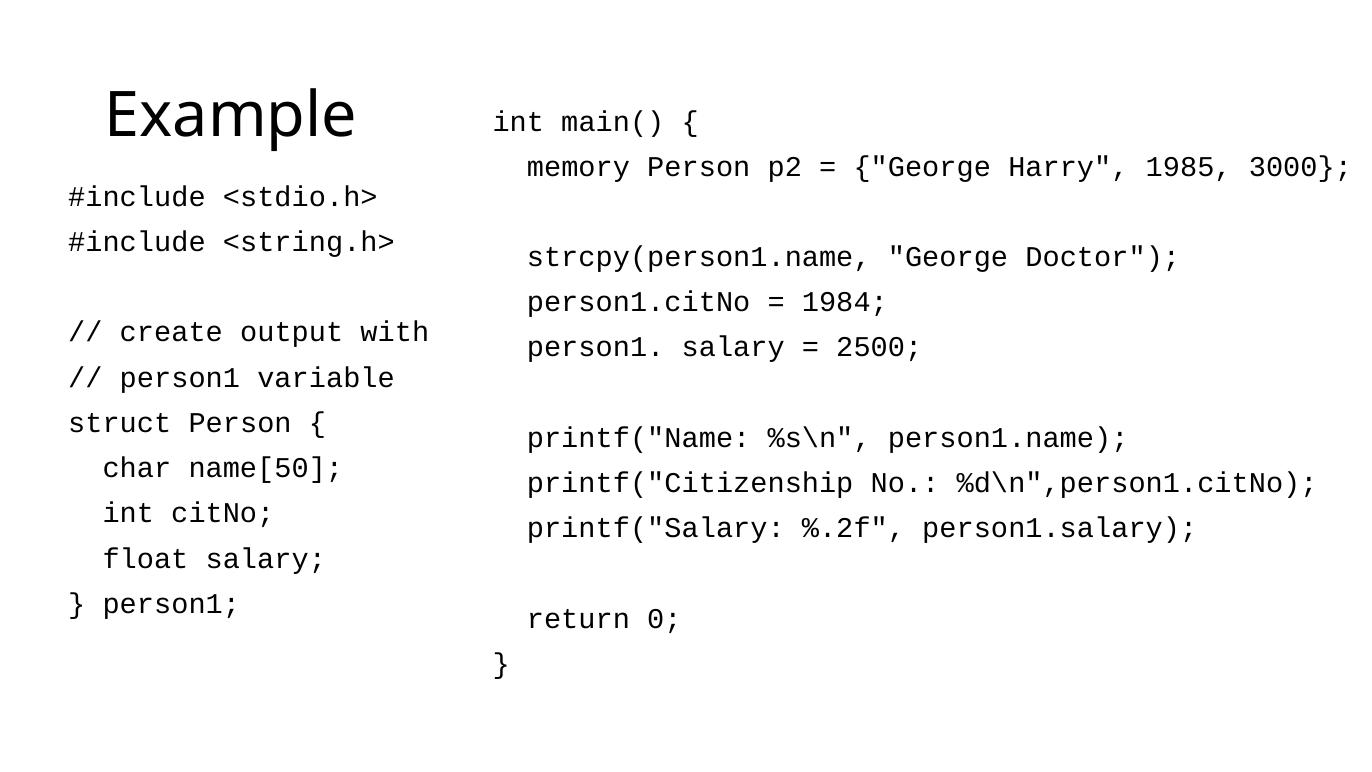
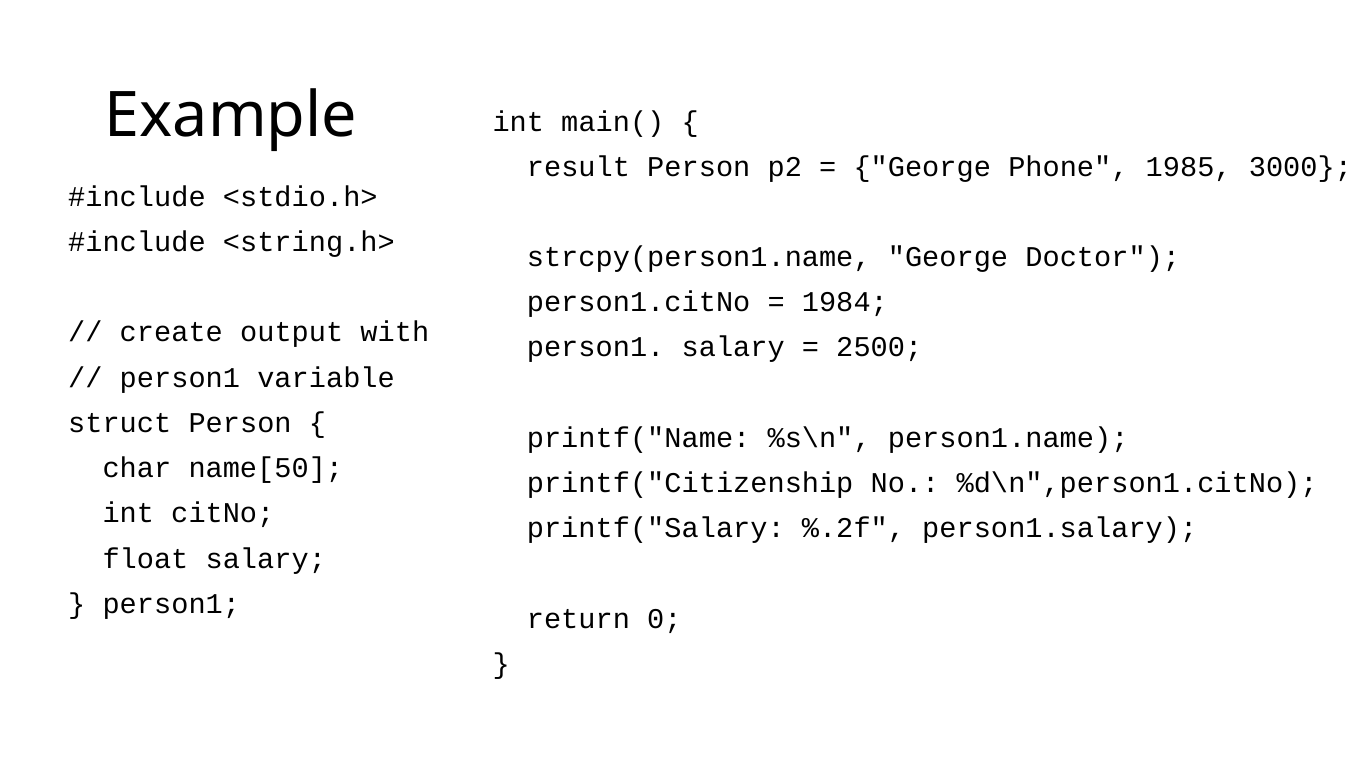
memory: memory -> result
Harry: Harry -> Phone
